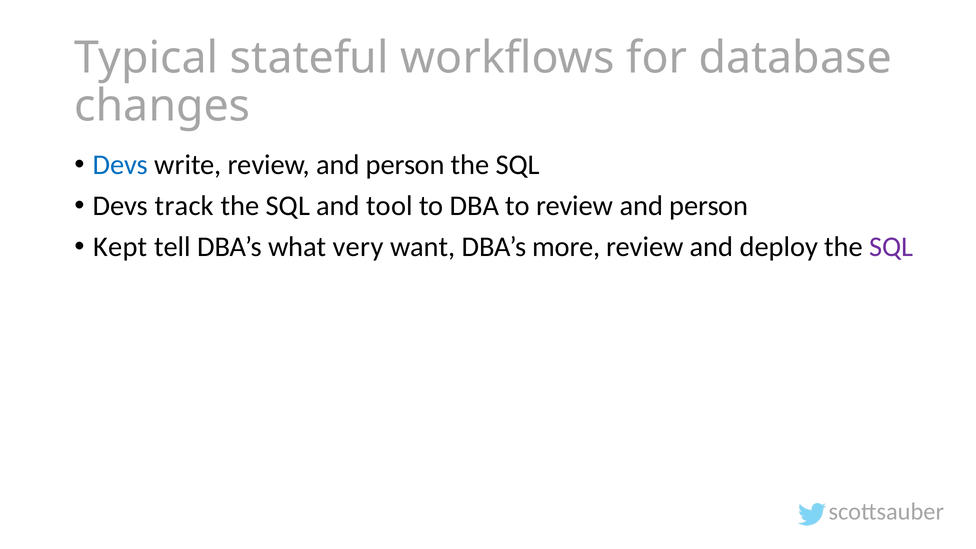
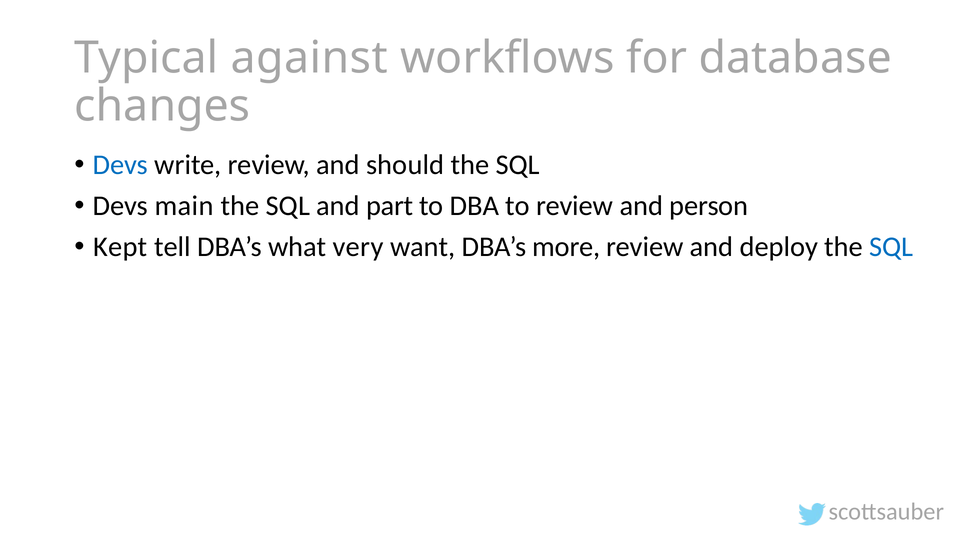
stateful: stateful -> against
write review and person: person -> should
track: track -> main
tool: tool -> part
SQL at (891, 247) colour: purple -> blue
